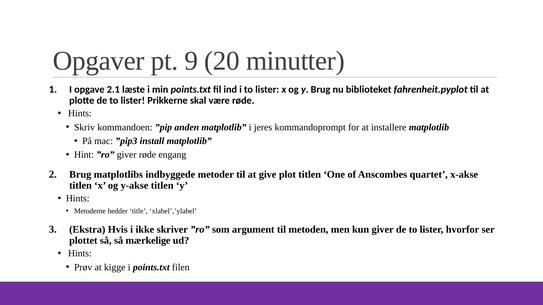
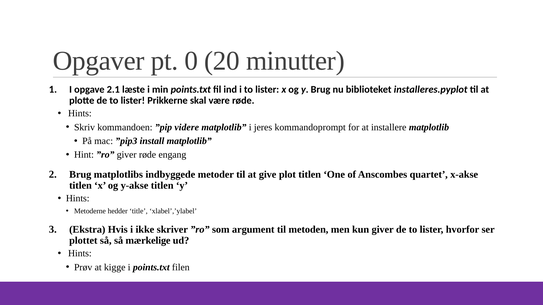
9: 9 -> 0
fahrenheit.pyplot: fahrenheit.pyplot -> installeres.pyplot
anden: anden -> videre
